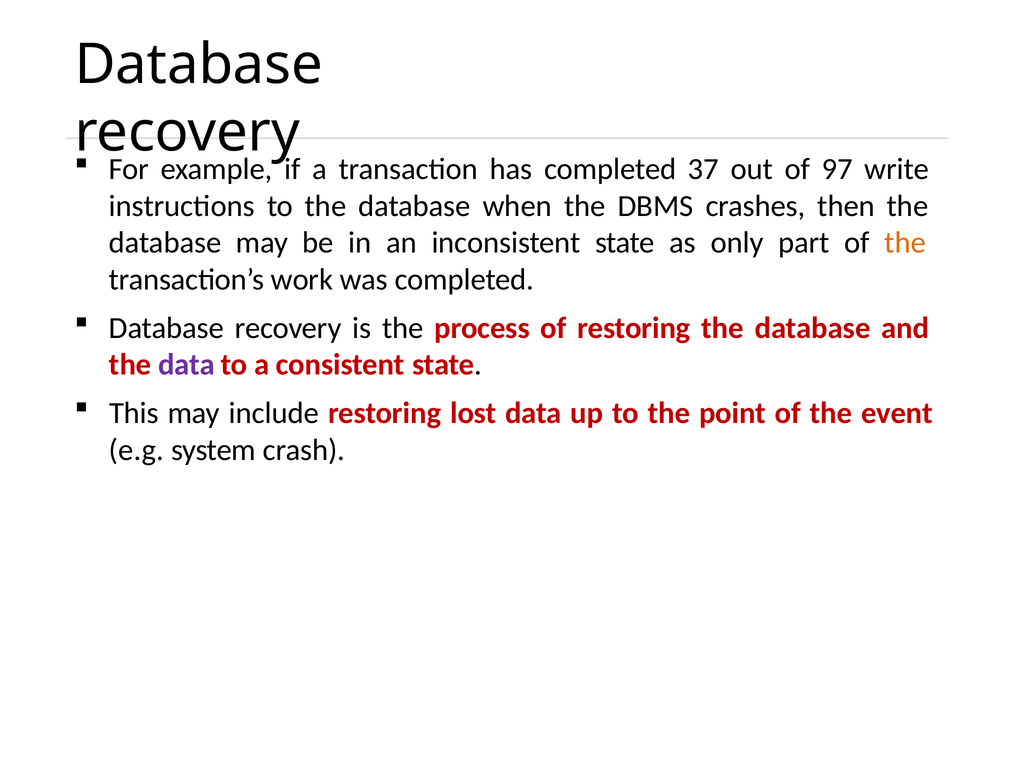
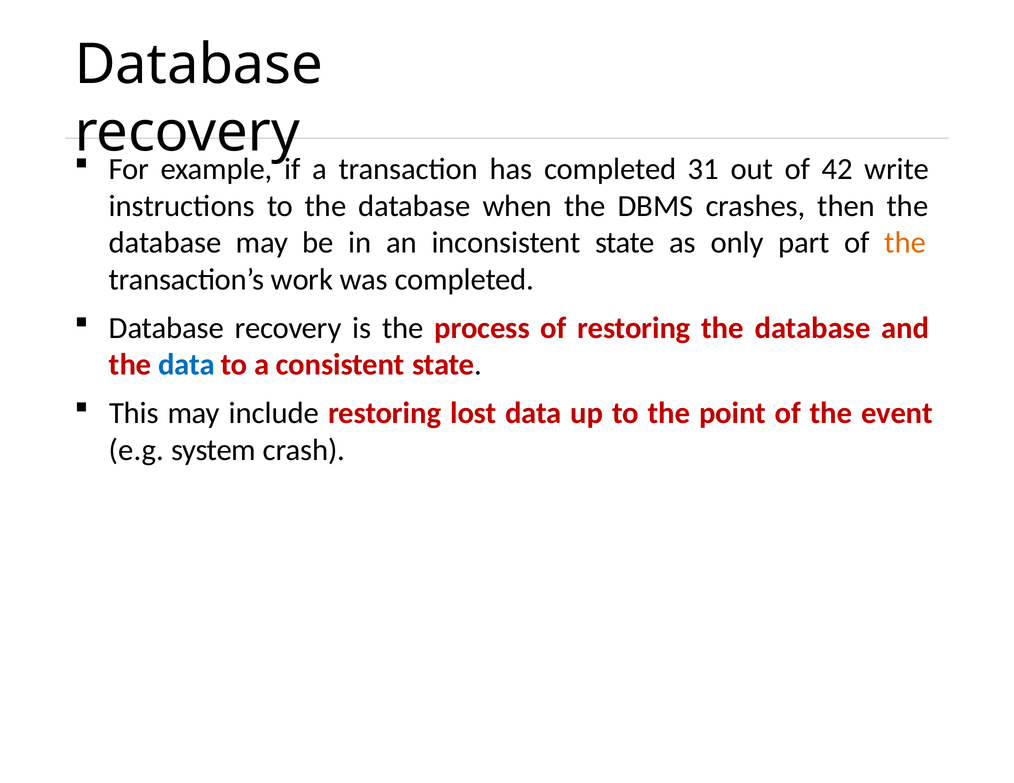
37: 37 -> 31
97: 97 -> 42
data at (186, 365) colour: purple -> blue
